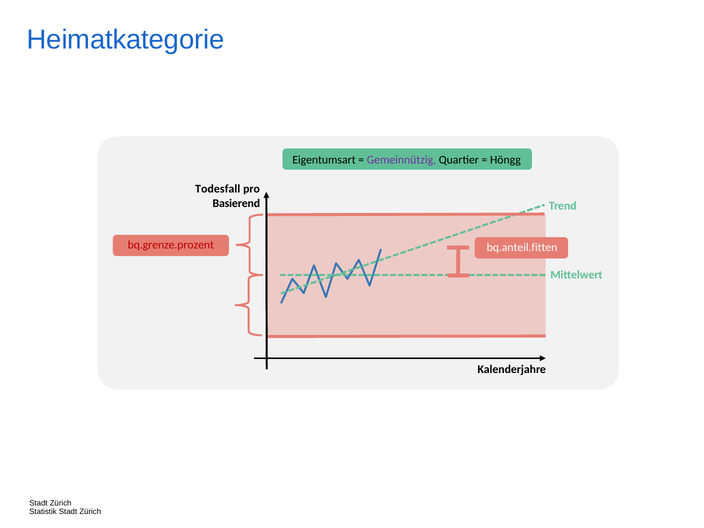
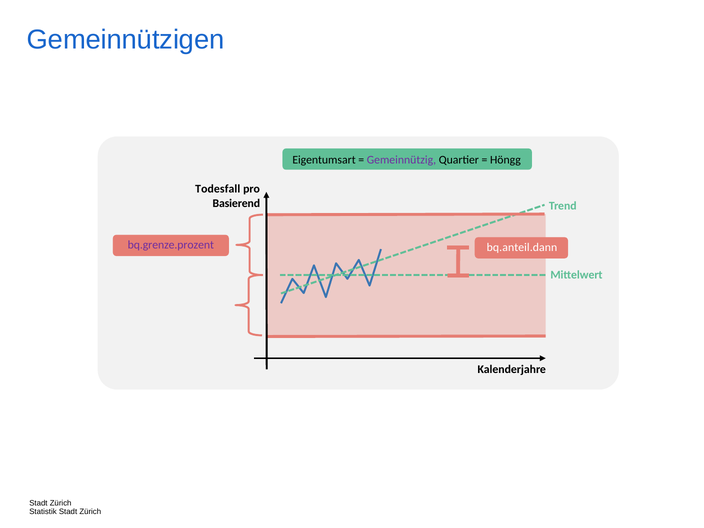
Heimatkategorie: Heimatkategorie -> Gemeinnützigen
bq.grenze.prozent colour: red -> purple
bq.anteil.fitten: bq.anteil.fitten -> bq.anteil.dann
